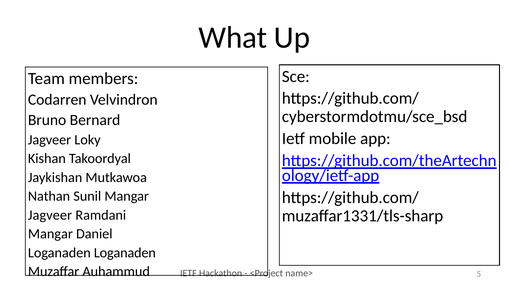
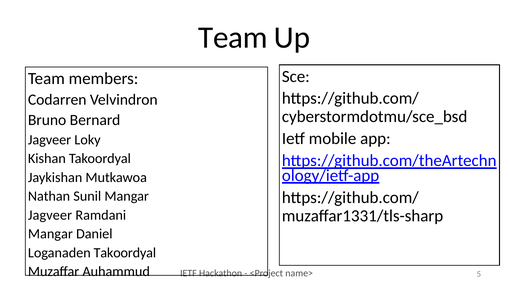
What at (233, 37): What -> Team
Loganaden Loganaden: Loganaden -> Takoordyal
